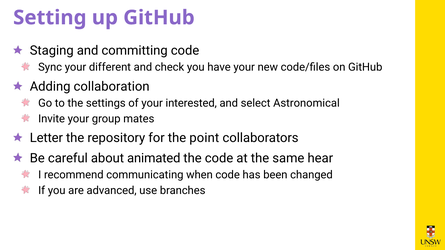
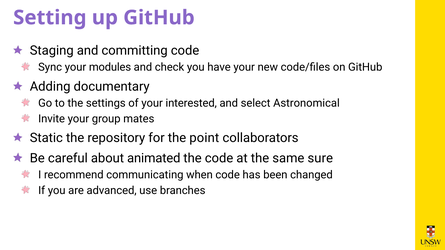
different: different -> modules
collaboration: collaboration -> documentary
Letter: Letter -> Static
hear: hear -> sure
